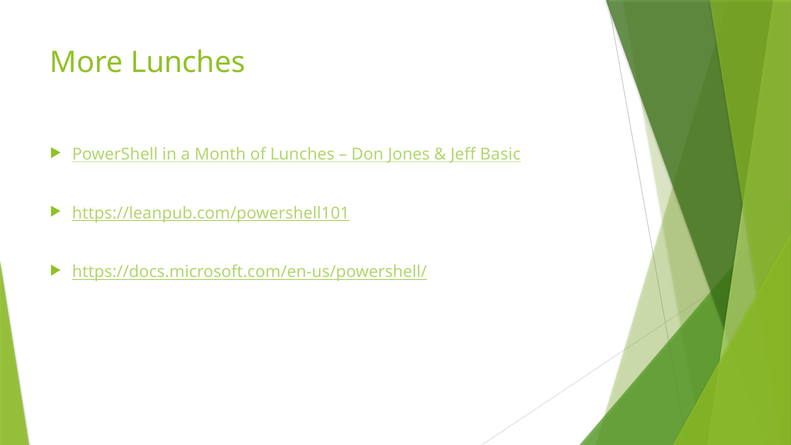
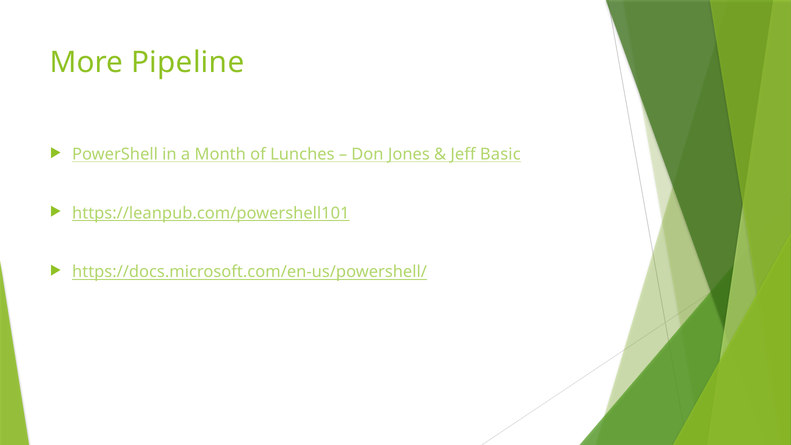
More Lunches: Lunches -> Pipeline
